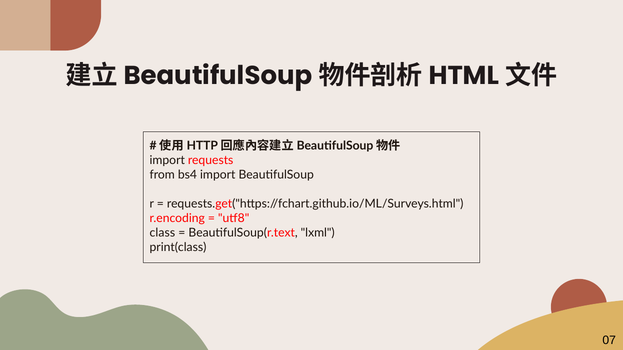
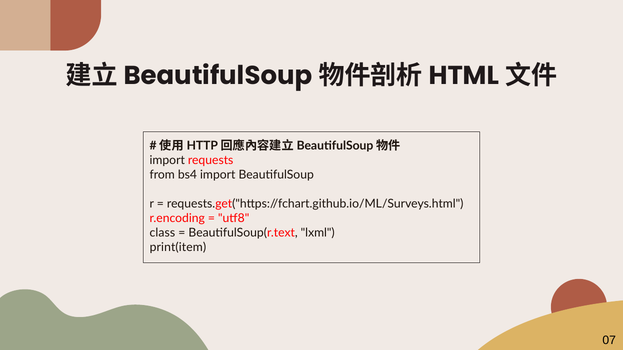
print(class: print(class -> print(item
